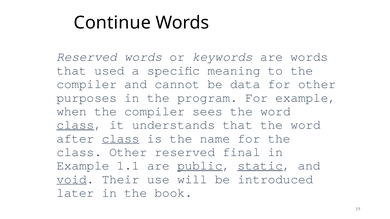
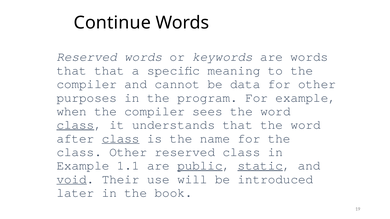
that used: used -> that
reserved final: final -> class
